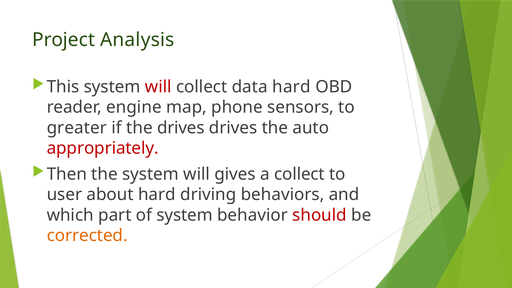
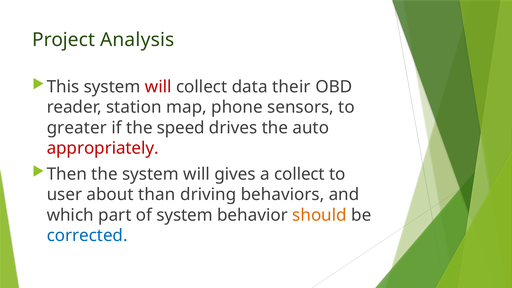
data hard: hard -> their
engine: engine -> station
the drives: drives -> speed
about hard: hard -> than
should colour: red -> orange
corrected colour: orange -> blue
